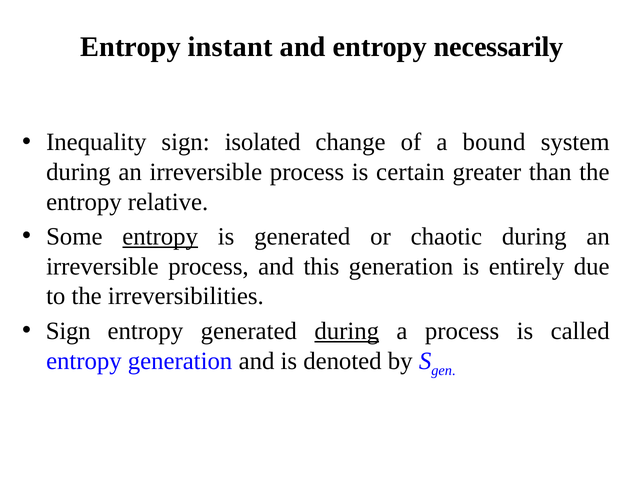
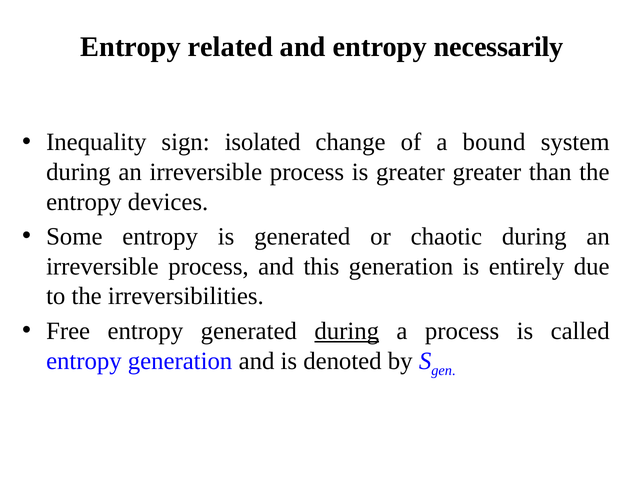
instant: instant -> related
is certain: certain -> greater
relative: relative -> devices
entropy at (160, 236) underline: present -> none
Sign at (68, 331): Sign -> Free
